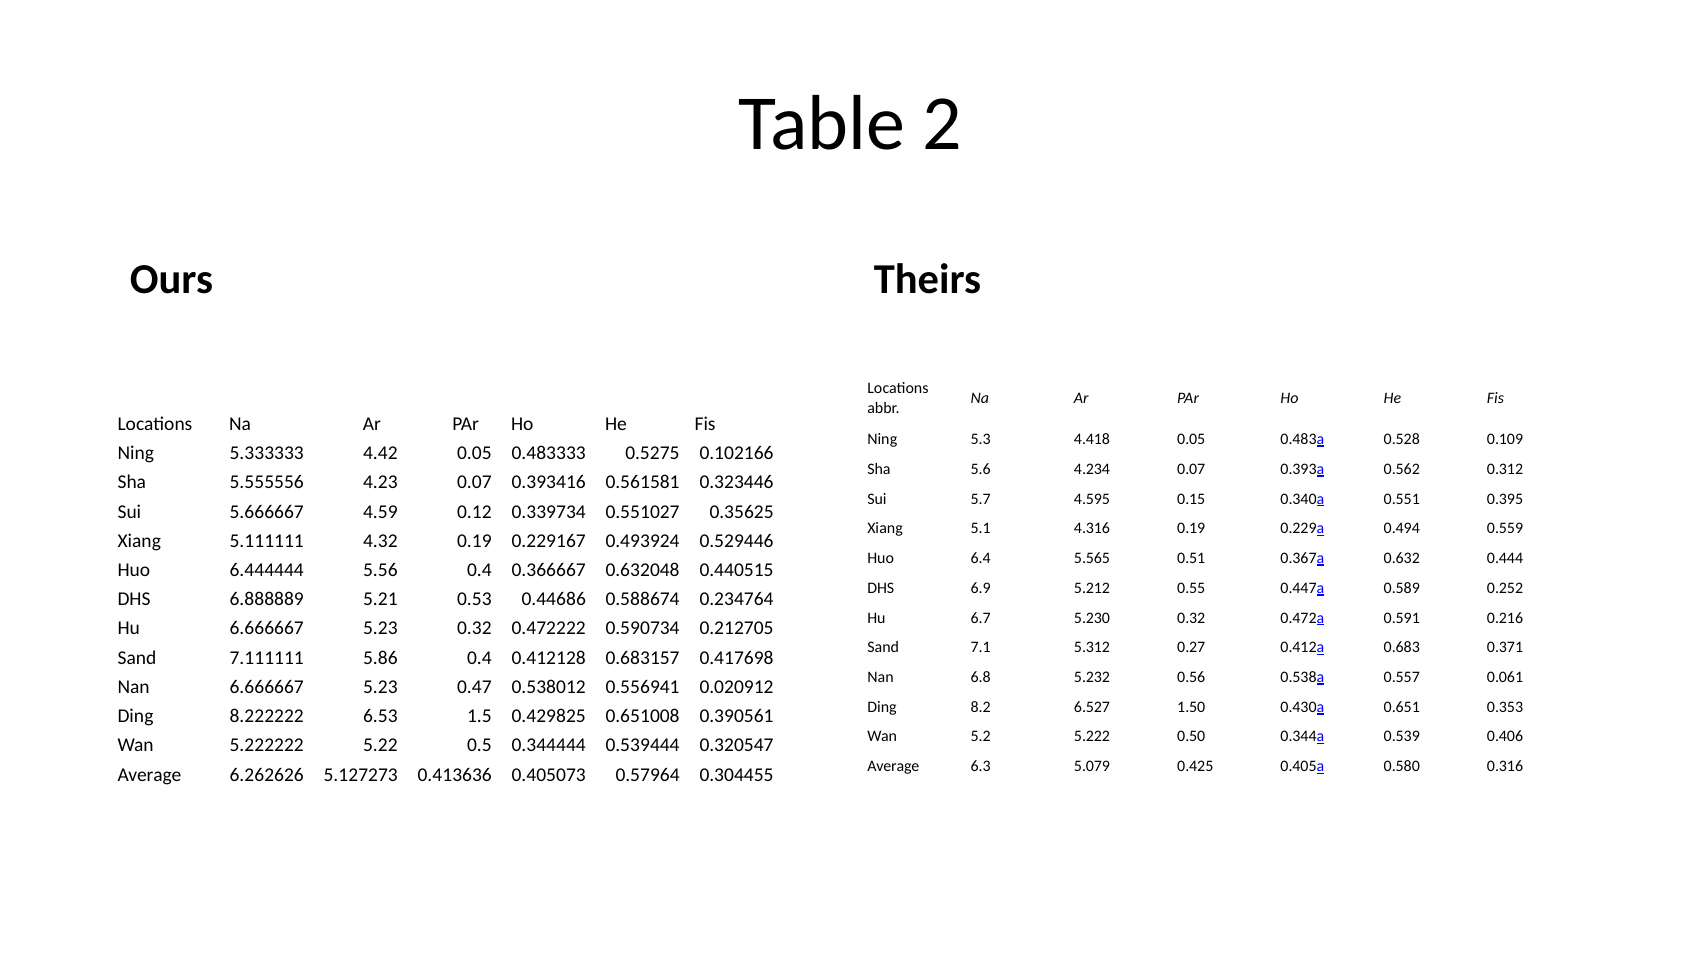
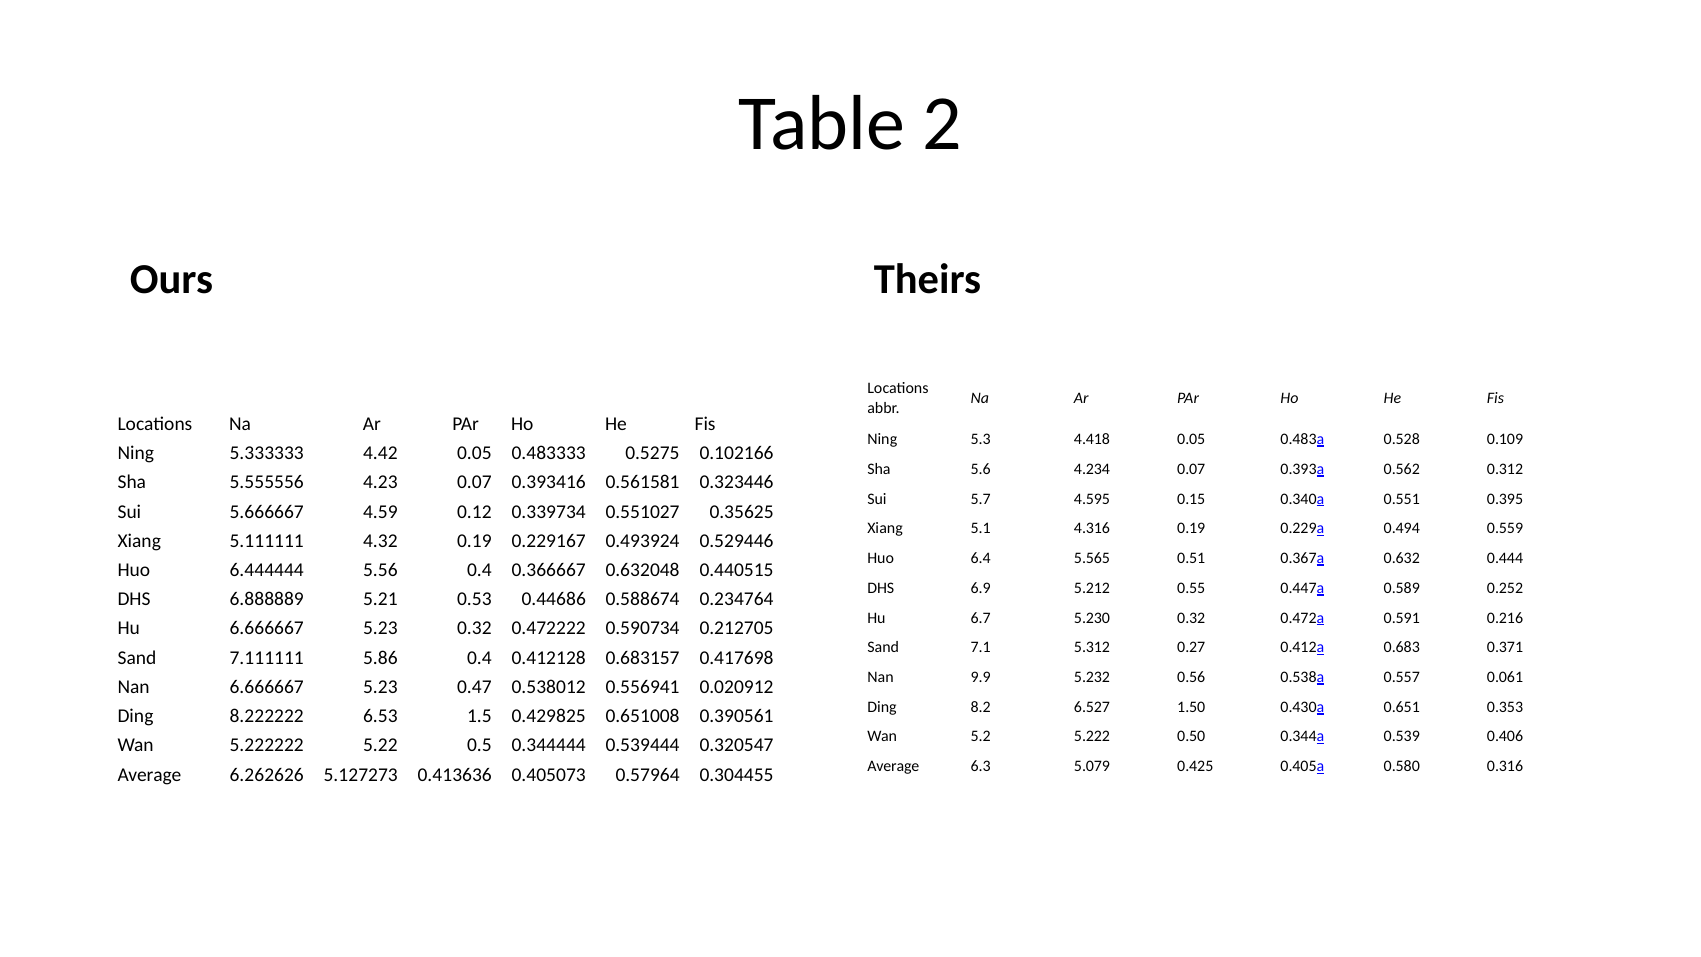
6.8: 6.8 -> 9.9
